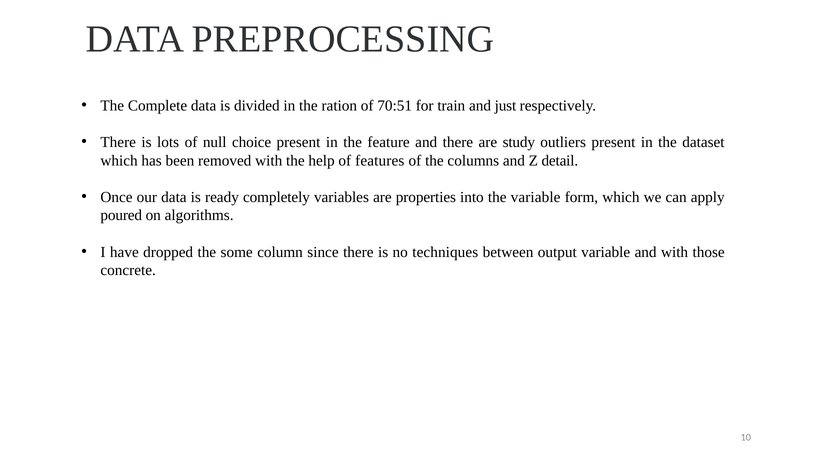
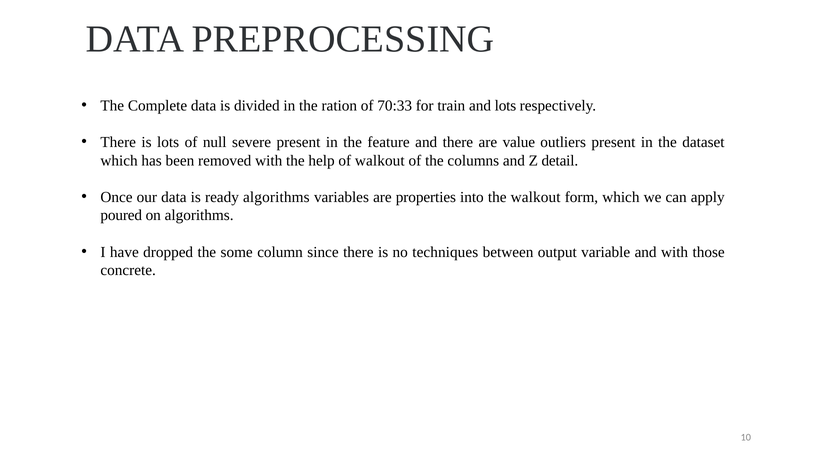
70:51: 70:51 -> 70:33
and just: just -> lots
choice: choice -> severe
study: study -> value
of features: features -> walkout
ready completely: completely -> algorithms
the variable: variable -> walkout
